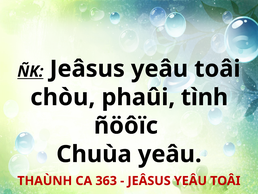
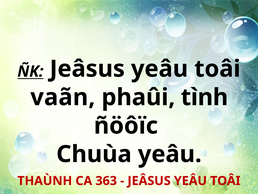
chòu: chòu -> vaãn
